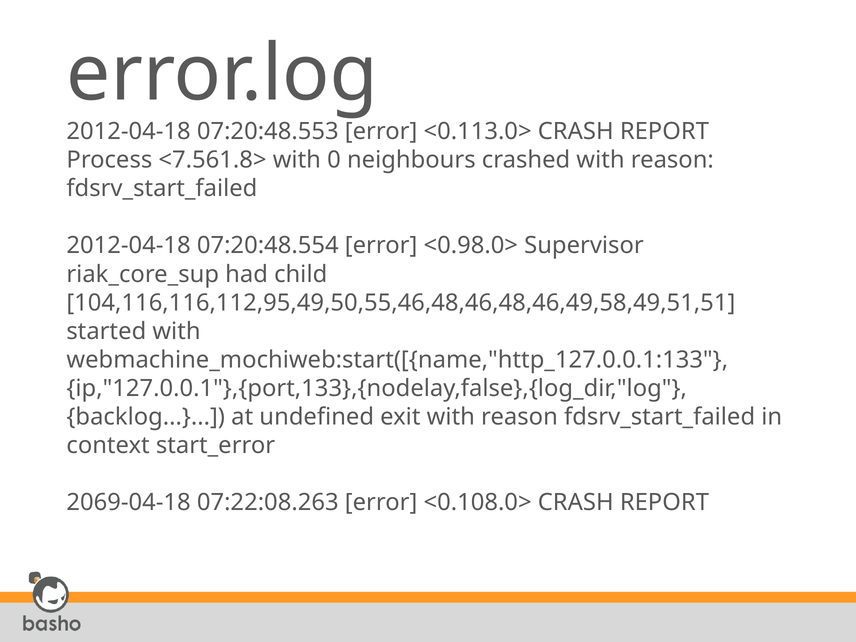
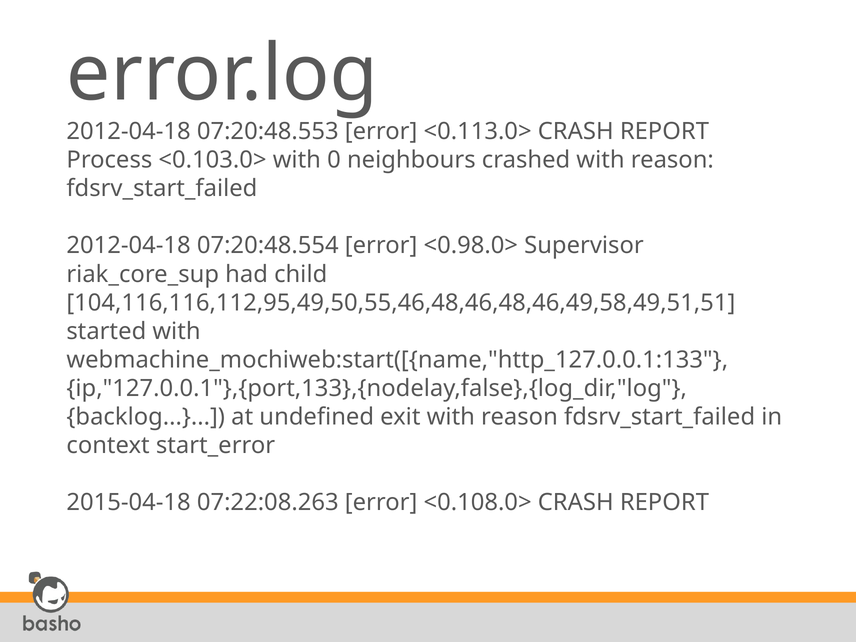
<7.561.8>: <7.561.8> -> <0.103.0>
2069-04-18: 2069-04-18 -> 2015-04-18
